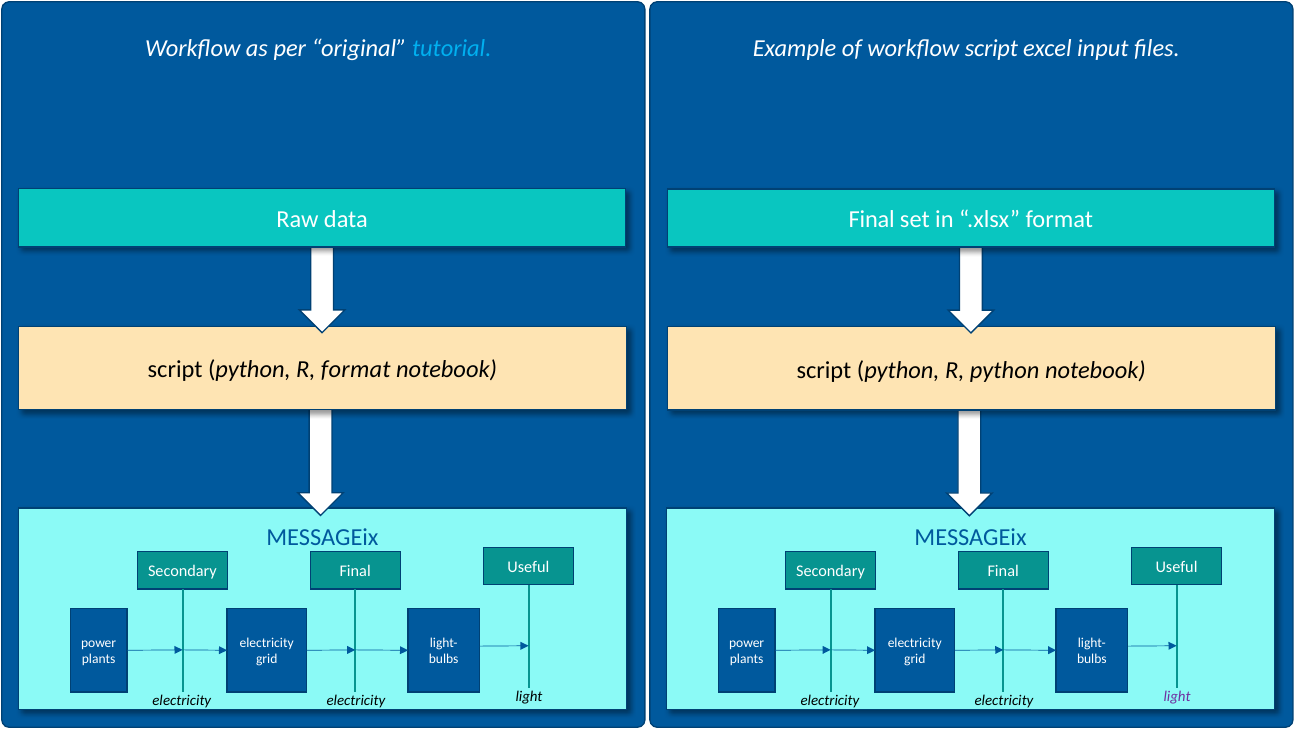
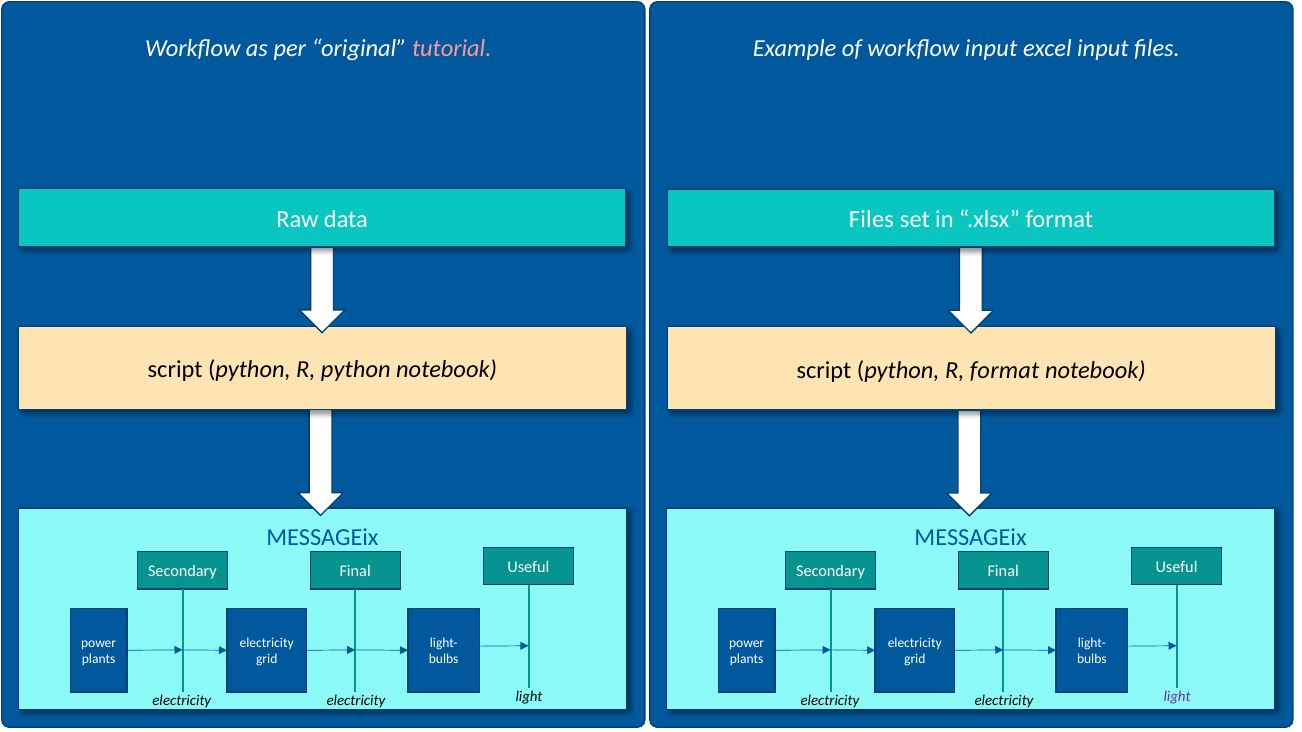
tutorial colour: light blue -> pink
workflow script: script -> input
Final at (872, 220): Final -> Files
R format: format -> python
R python: python -> format
